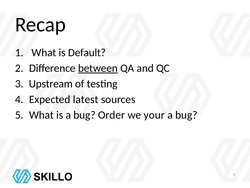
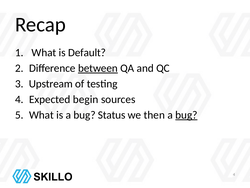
latest: latest -> begin
Order: Order -> Status
your: your -> then
bug at (186, 115) underline: none -> present
